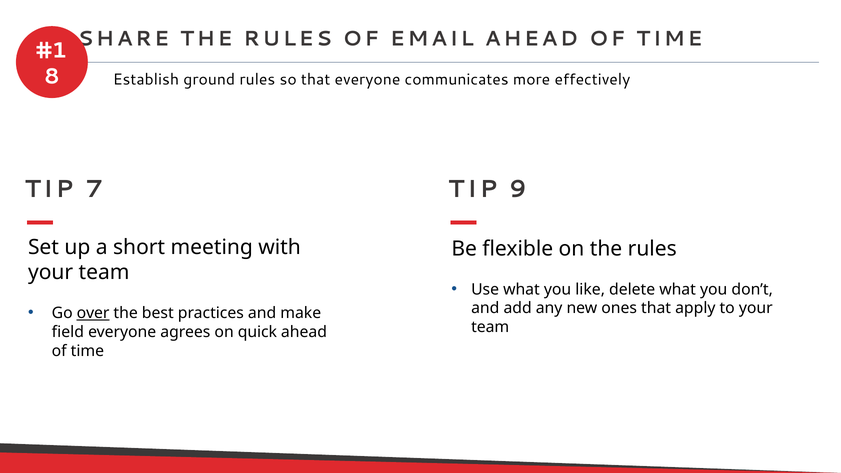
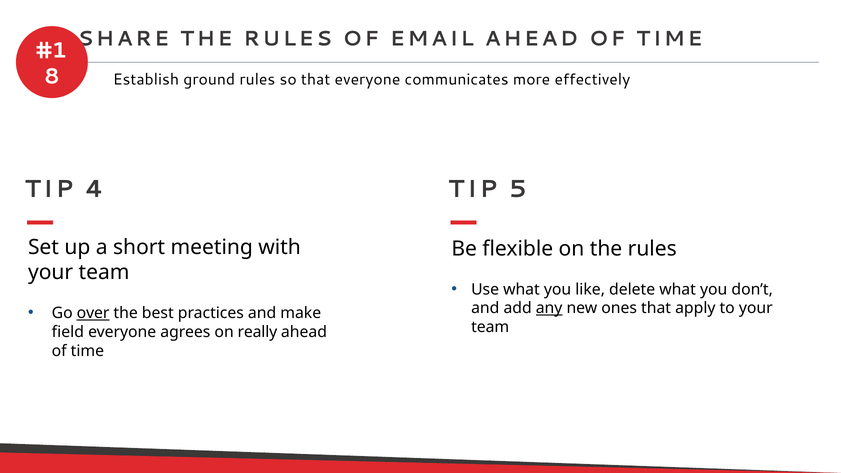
7: 7 -> 4
9: 9 -> 5
any underline: none -> present
quick: quick -> really
